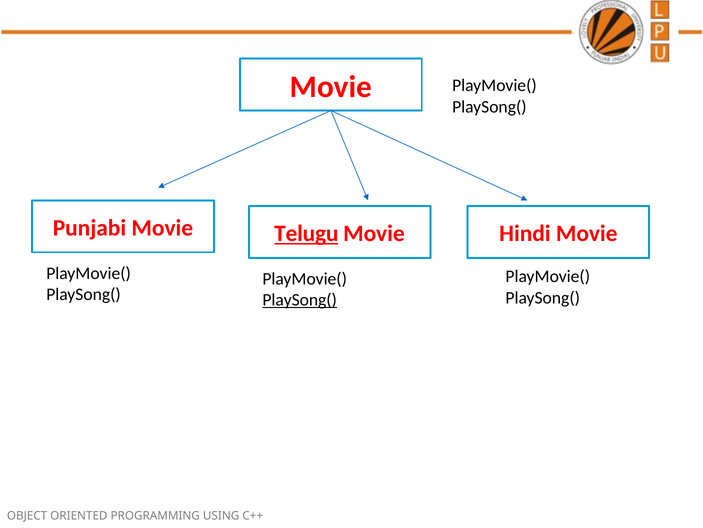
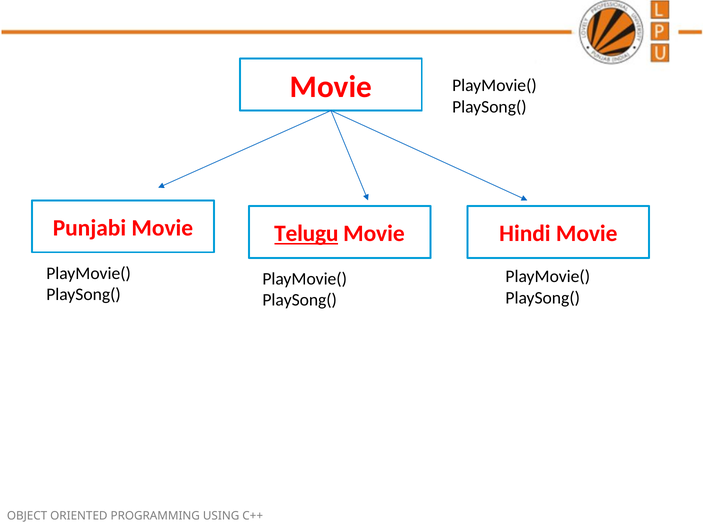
PlaySong( at (300, 300) underline: present -> none
